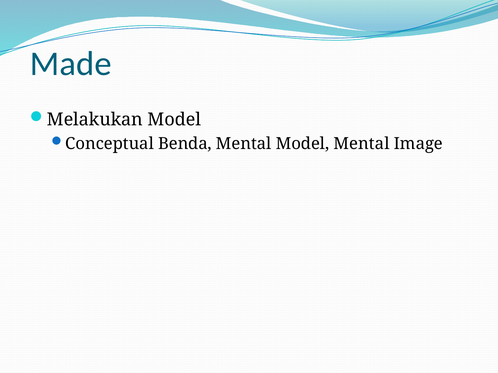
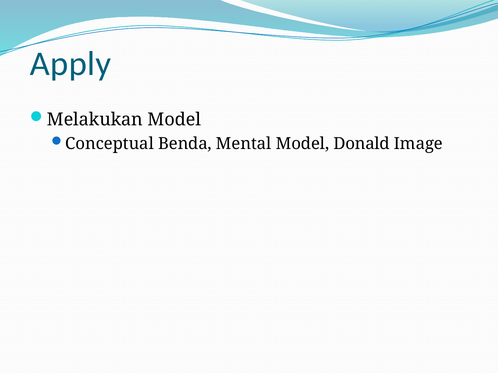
Made: Made -> Apply
Model Mental: Mental -> Donald
